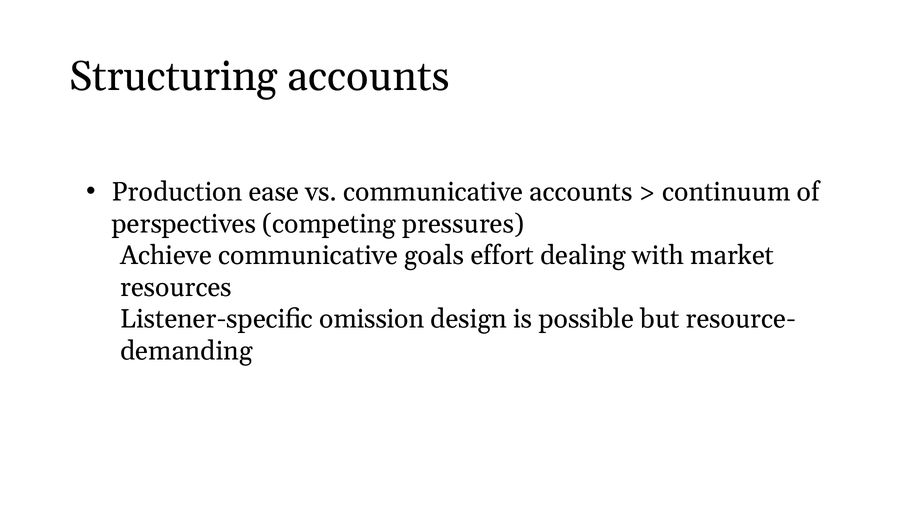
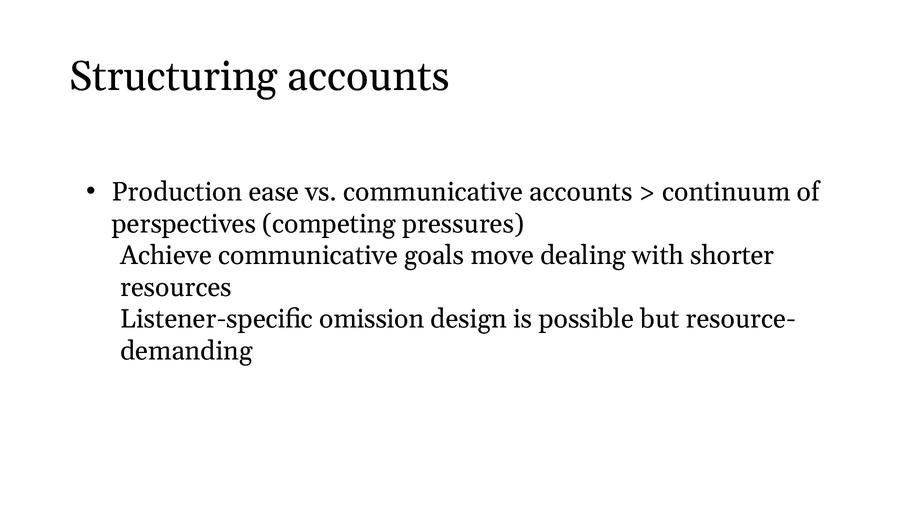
effort: effort -> move
market: market -> shorter
